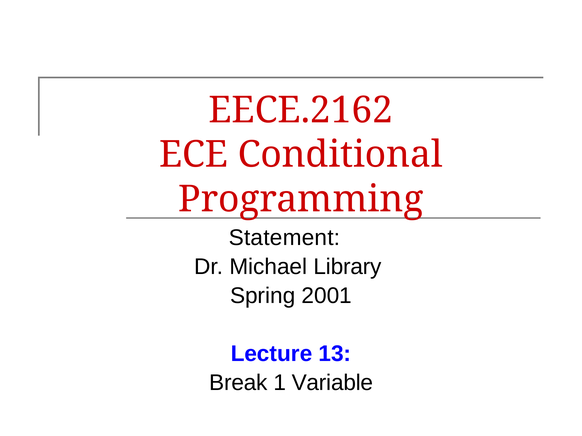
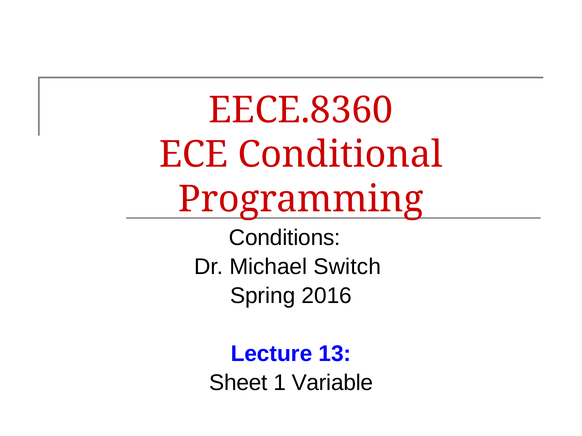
EECE.2162: EECE.2162 -> EECE.8360
Statement: Statement -> Conditions
Library: Library -> Switch
2001: 2001 -> 2016
Break: Break -> Sheet
